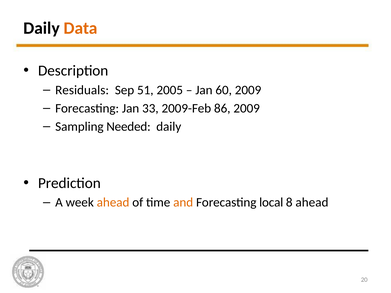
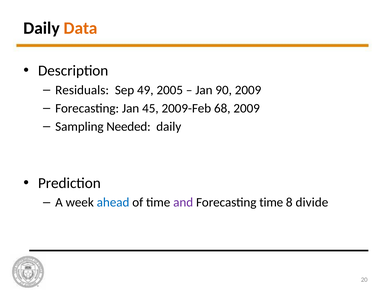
51: 51 -> 49
60: 60 -> 90
33: 33 -> 45
86: 86 -> 68
ahead at (113, 203) colour: orange -> blue
and colour: orange -> purple
Forecasting local: local -> time
8 ahead: ahead -> divide
